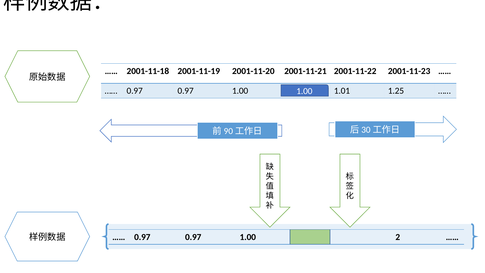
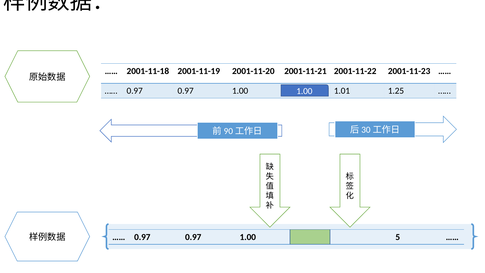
2: 2 -> 5
